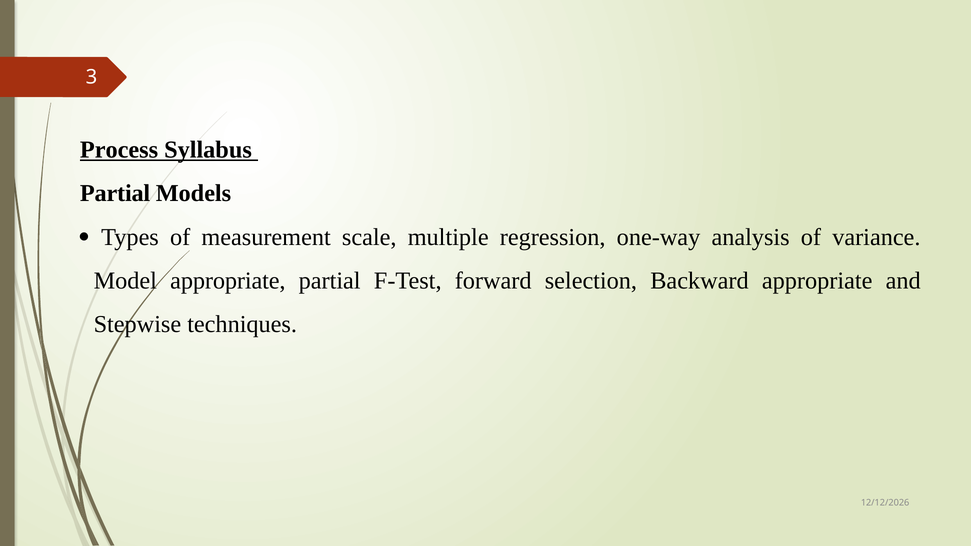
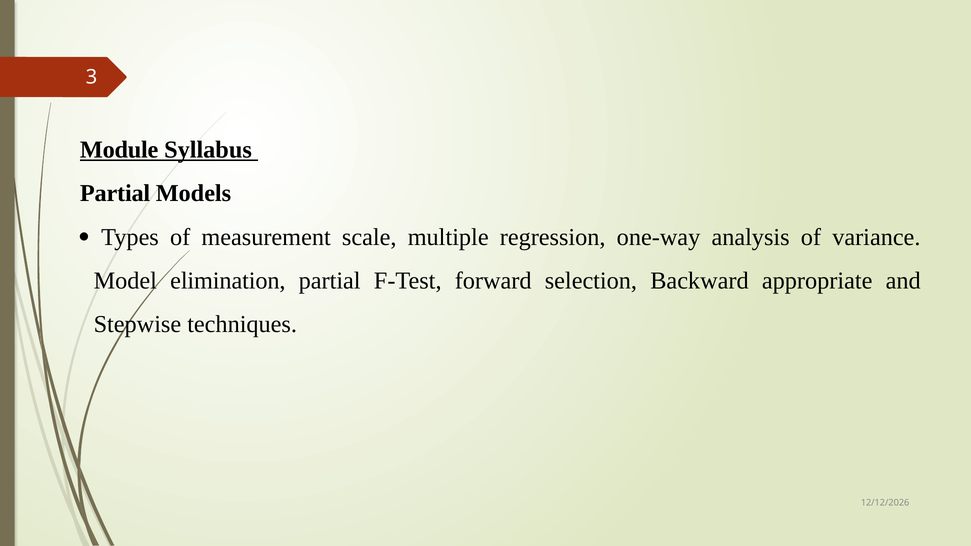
Process: Process -> Module
Model appropriate: appropriate -> elimination
